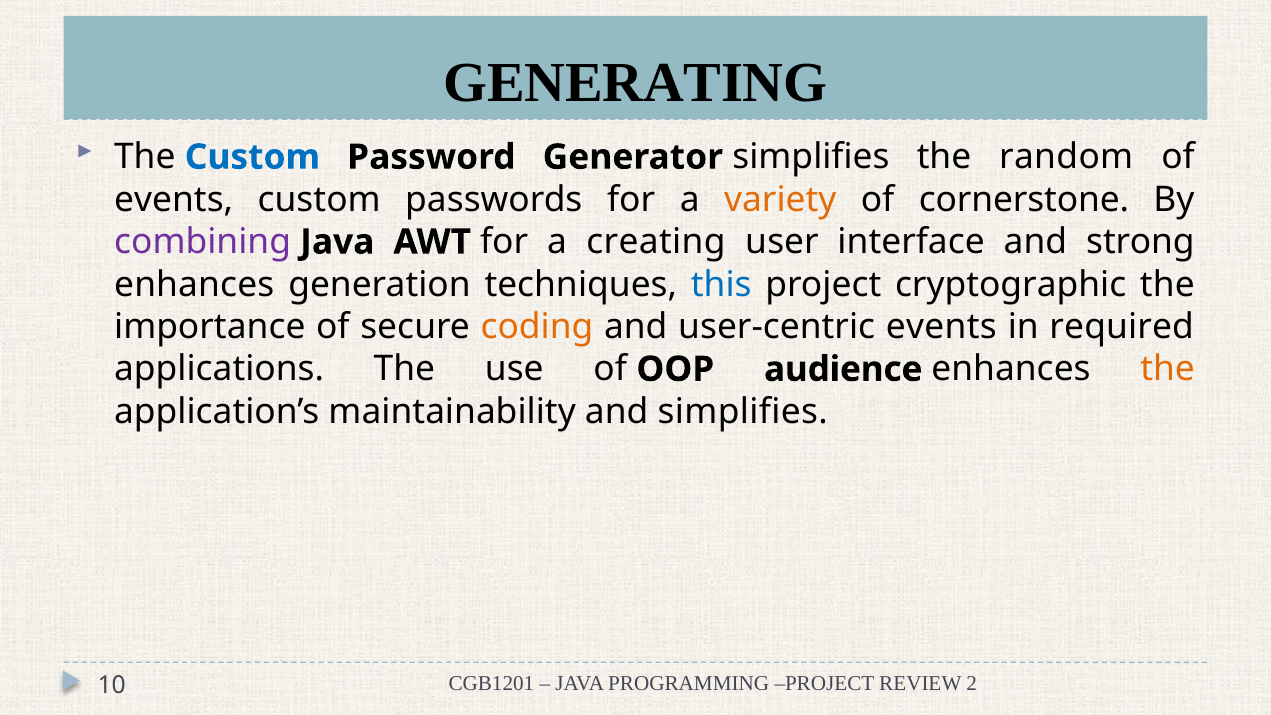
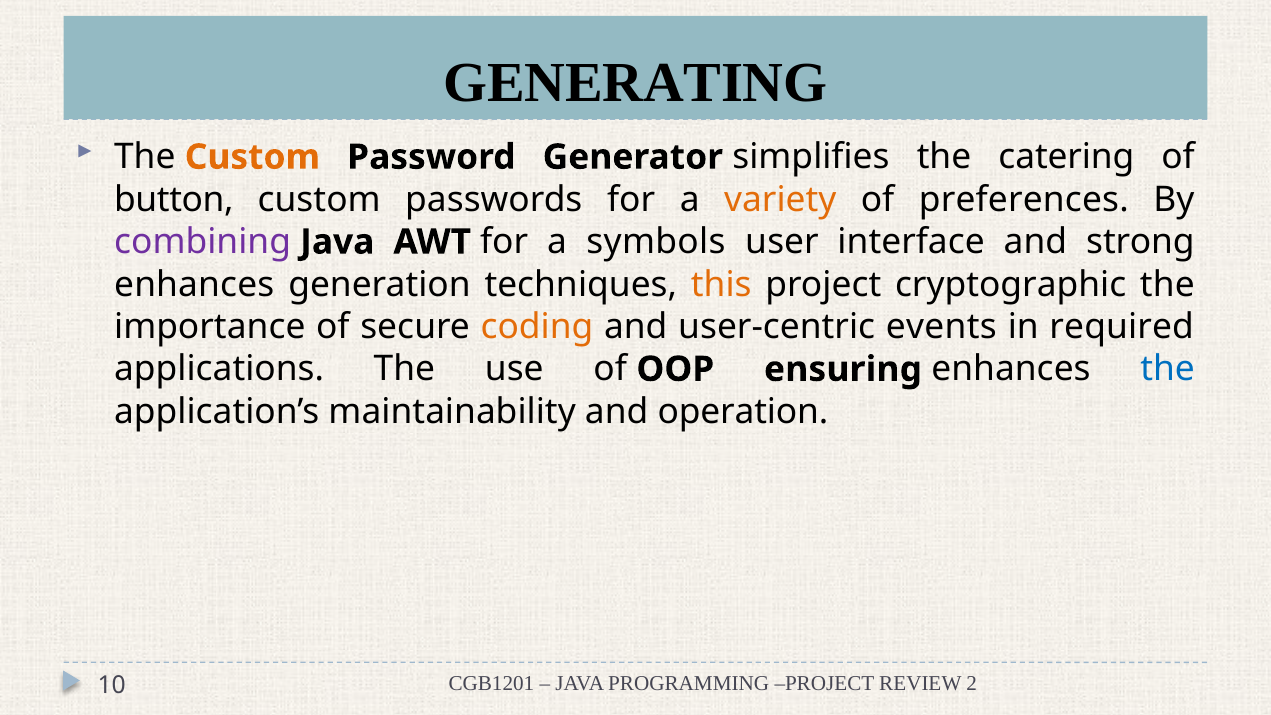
Custom at (252, 157) colour: blue -> orange
random: random -> catering
events at (174, 200): events -> button
cornerstone: cornerstone -> preferences
creating: creating -> symbols
this colour: blue -> orange
audience: audience -> ensuring
the at (1168, 369) colour: orange -> blue
and simplifies: simplifies -> operation
